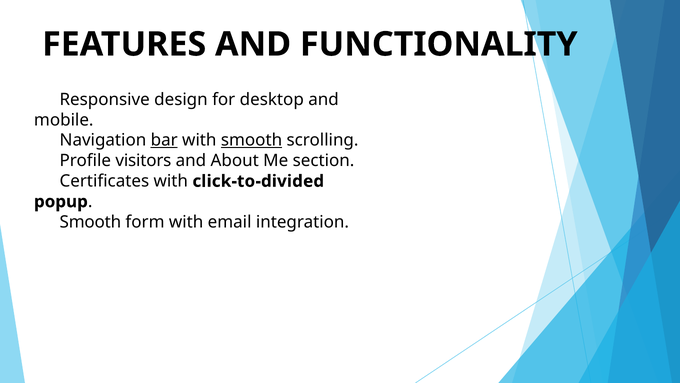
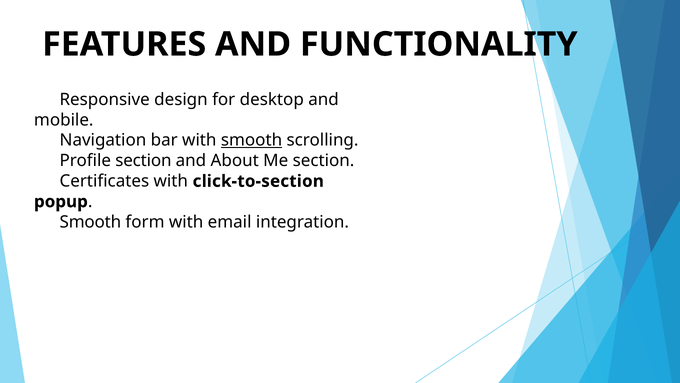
bar underline: present -> none
Profile visitors: visitors -> section
click-to-divided: click-to-divided -> click-to-section
